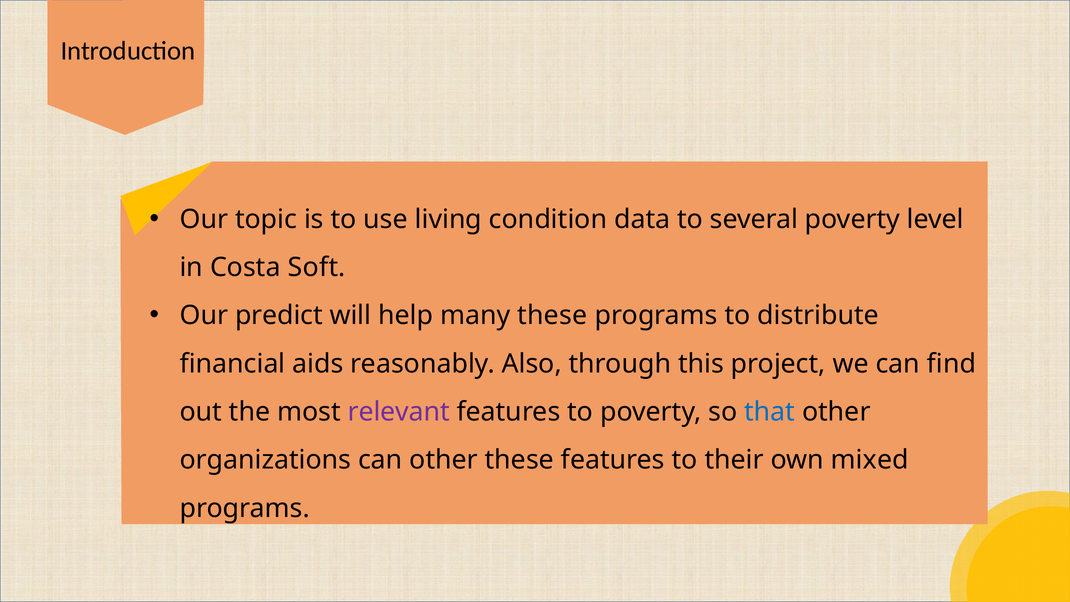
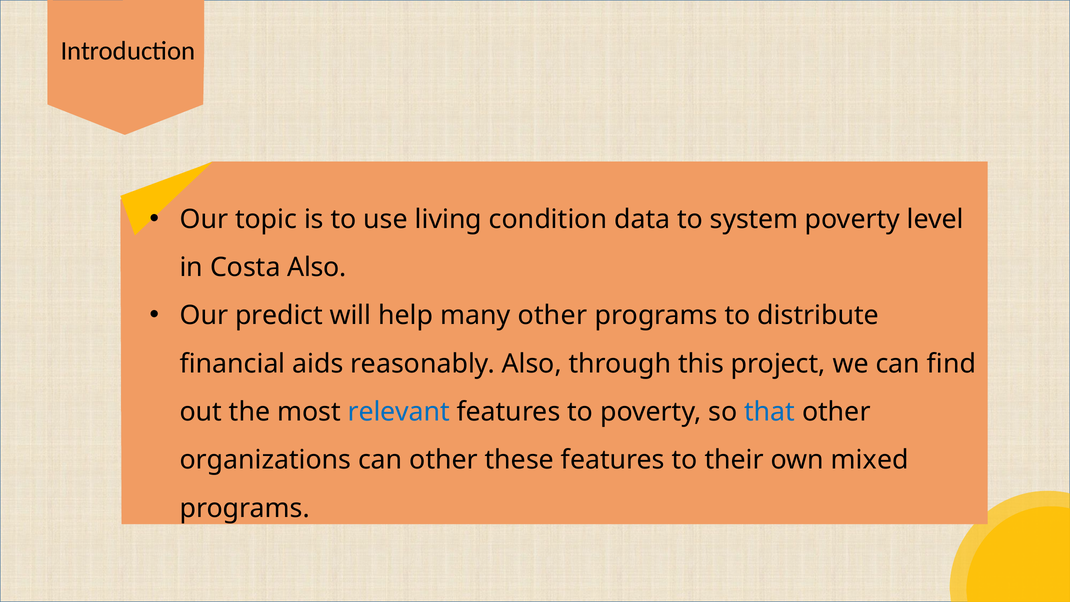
several: several -> system
Costa Soft: Soft -> Also
many these: these -> other
relevant colour: purple -> blue
